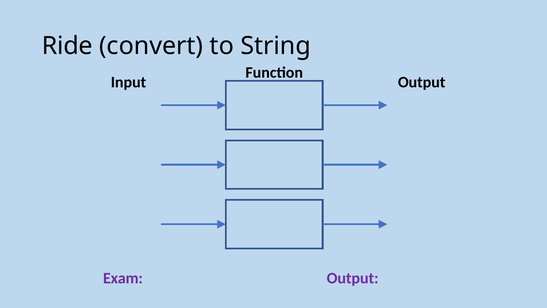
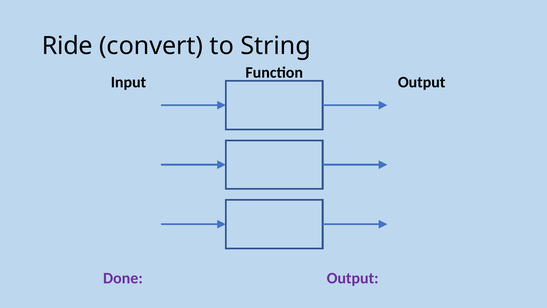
Exam: Exam -> Done
